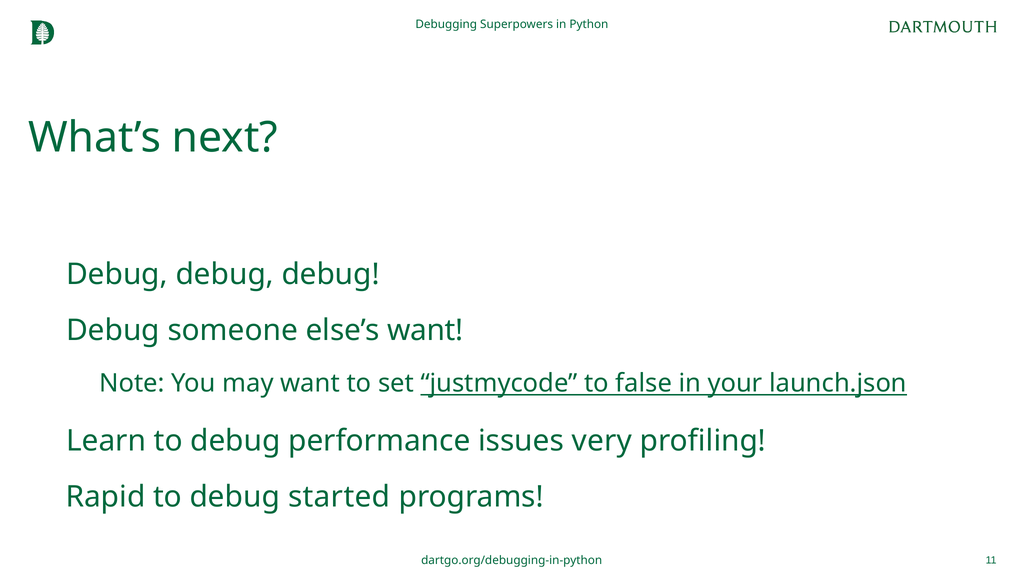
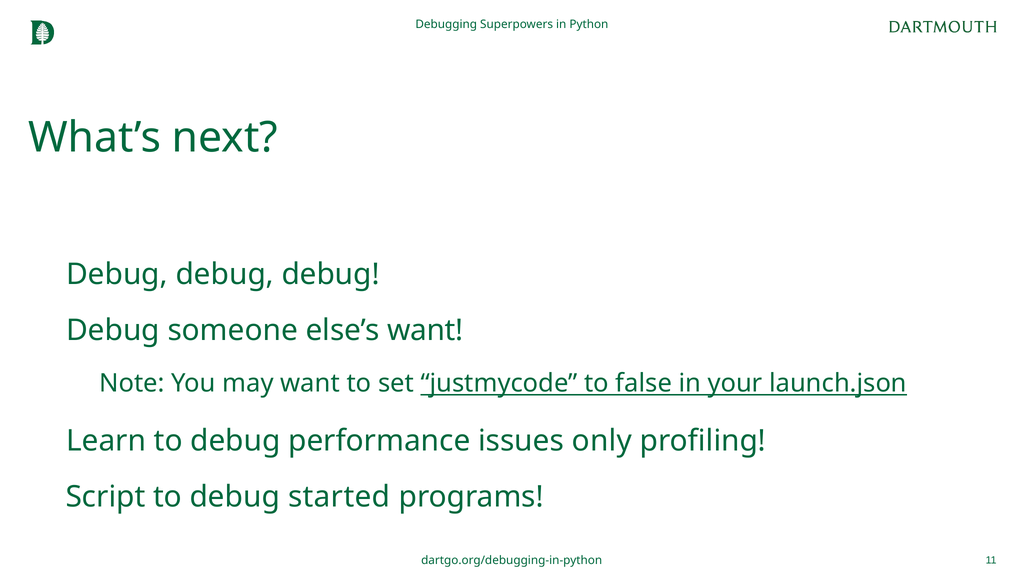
very: very -> only
Rapid: Rapid -> Script
